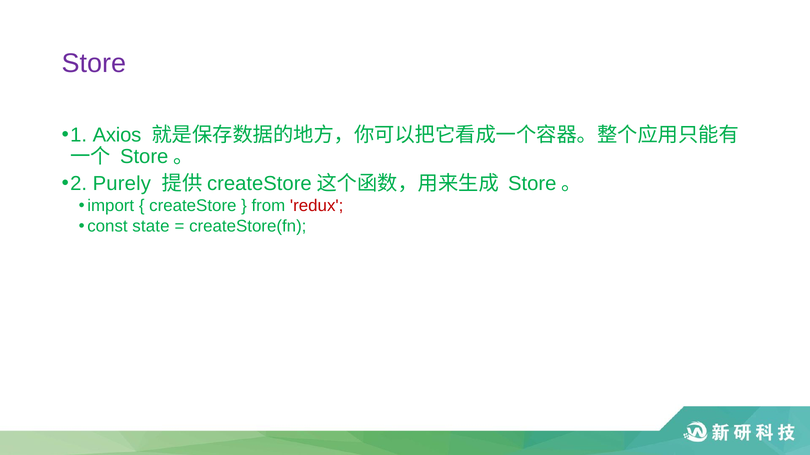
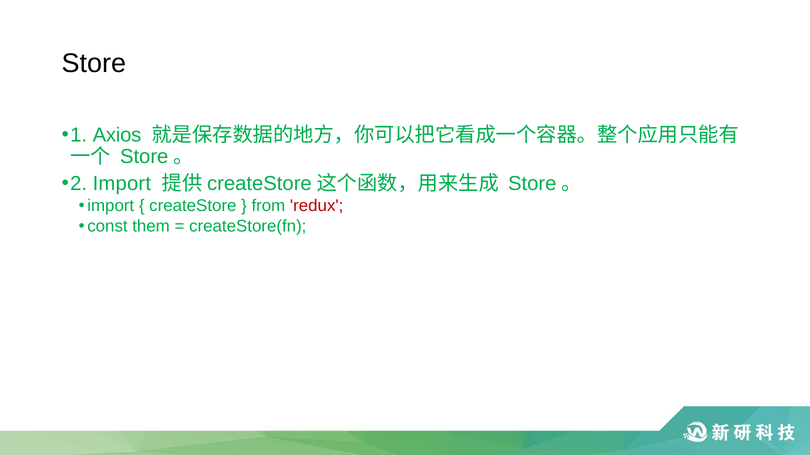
Store colour: purple -> black
Purely at (122, 184): Purely -> Import
state: state -> them
